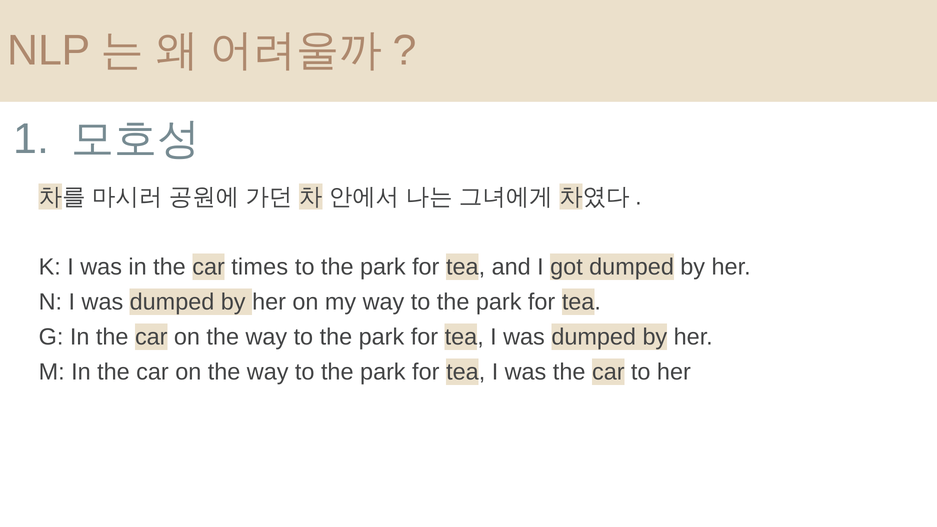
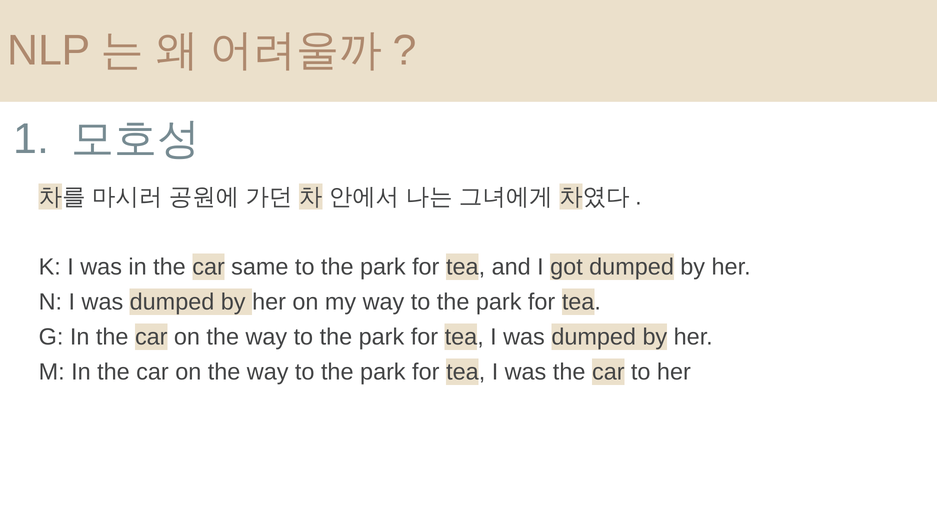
times: times -> same
